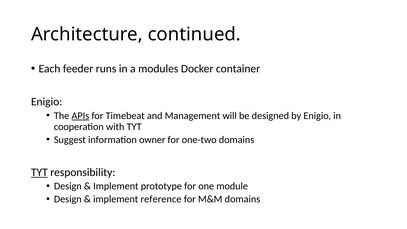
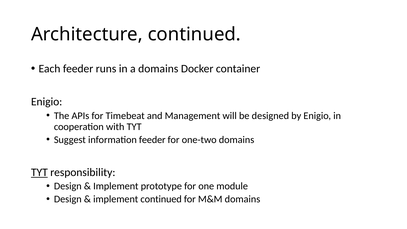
a modules: modules -> domains
APIs underline: present -> none
information owner: owner -> feeder
implement reference: reference -> continued
